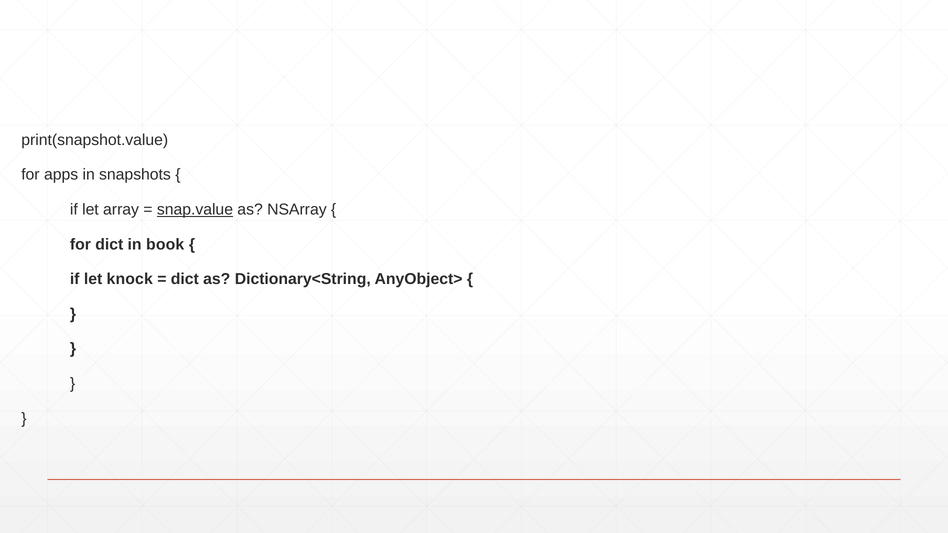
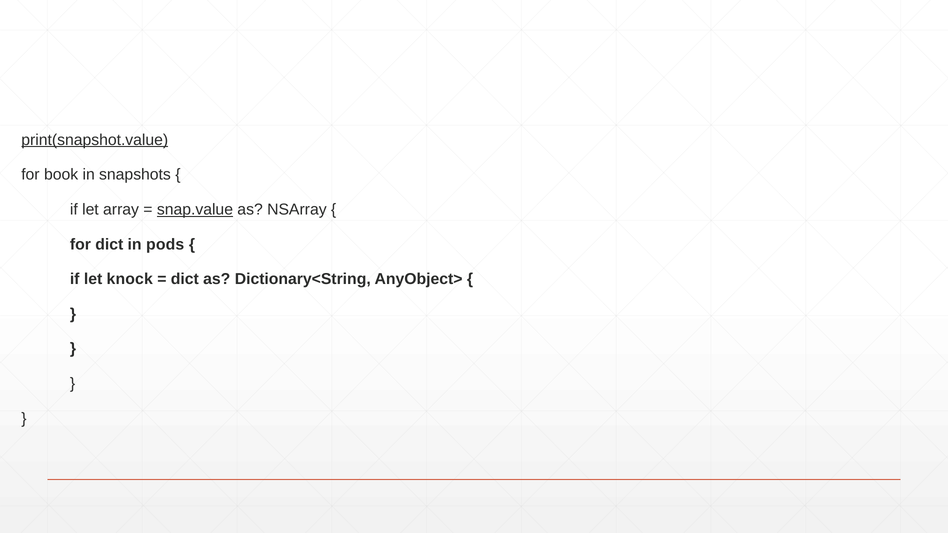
print(snapshot.value underline: none -> present
apps: apps -> book
book: book -> pods
